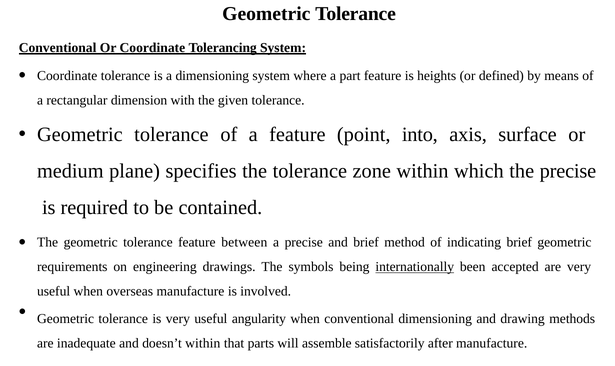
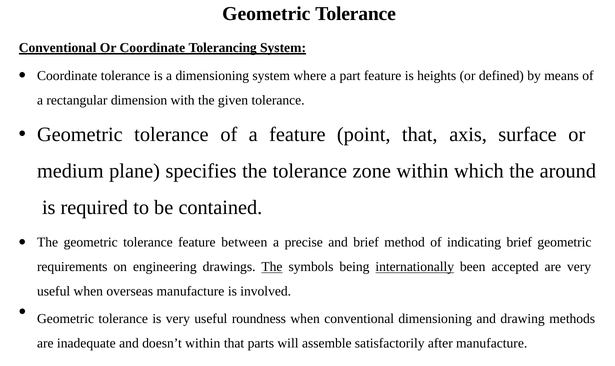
point into: into -> that
the precise: precise -> around
The at (272, 267) underline: none -> present
angularity: angularity -> roundness
